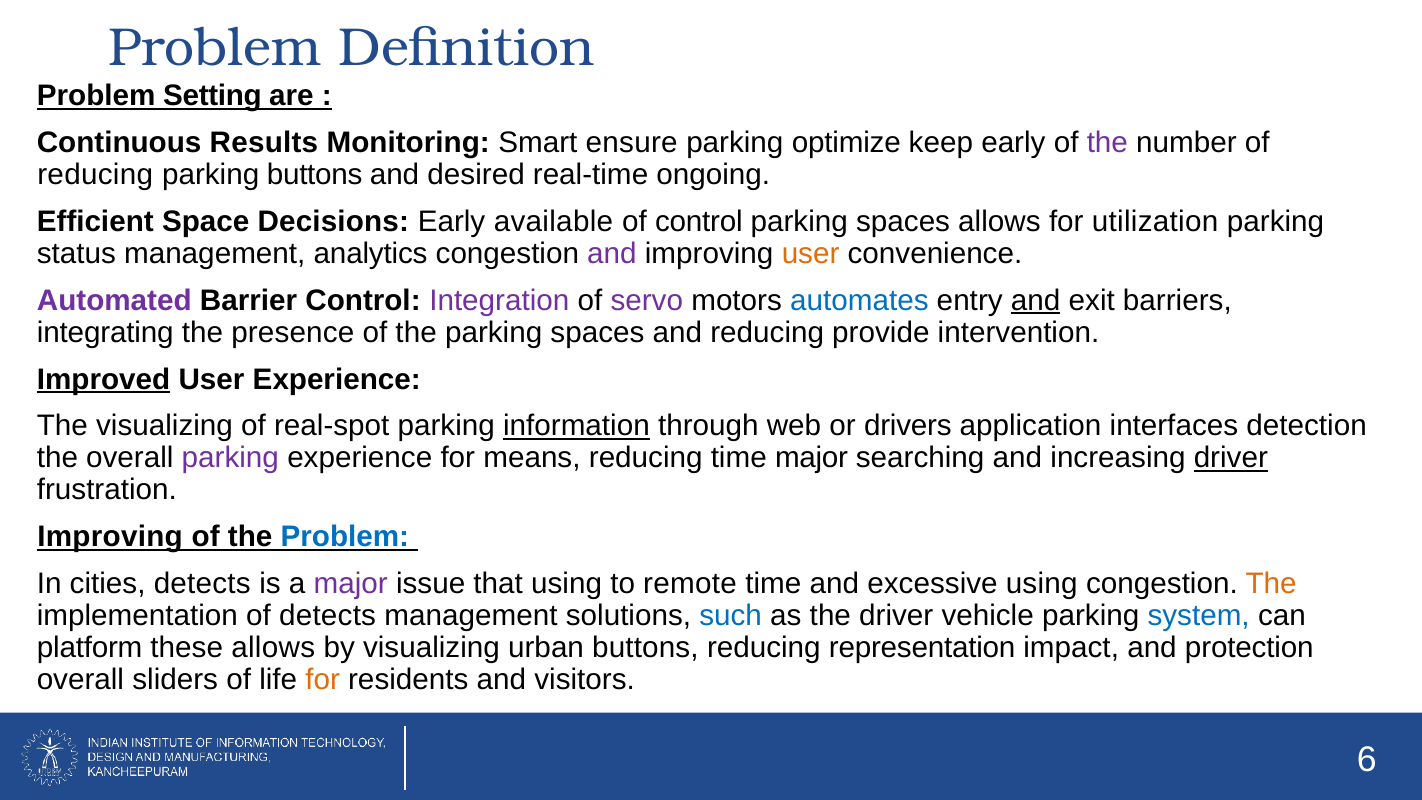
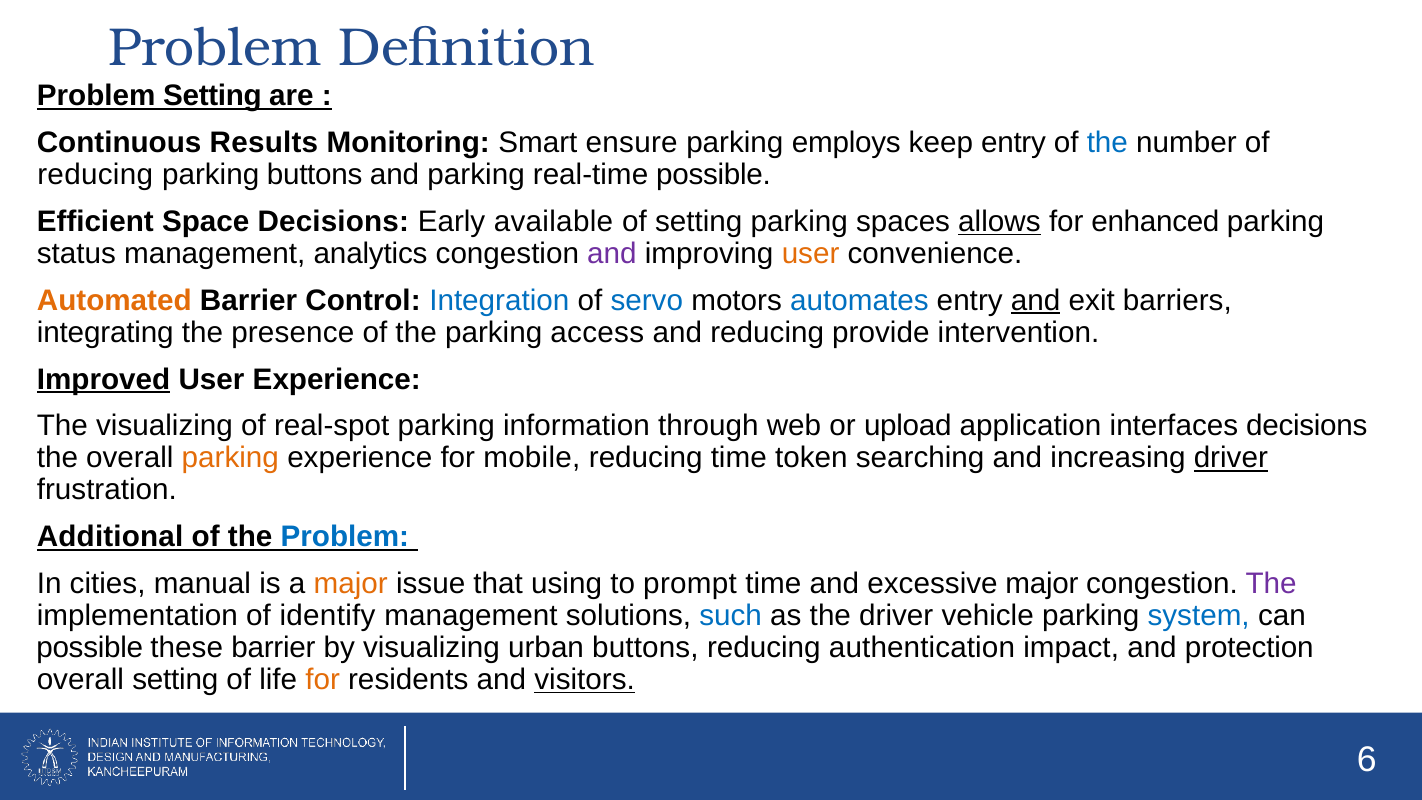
optimize: optimize -> employs
keep early: early -> entry
the at (1107, 143) colour: purple -> blue
and desired: desired -> parking
real-time ongoing: ongoing -> possible
of control: control -> setting
allows at (999, 222) underline: none -> present
utilization: utilization -> enhanced
Automated colour: purple -> orange
Integration colour: purple -> blue
servo colour: purple -> blue
the parking spaces: spaces -> access
information underline: present -> none
drivers: drivers -> upload
interfaces detection: detection -> decisions
parking at (230, 458) colour: purple -> orange
means: means -> mobile
time major: major -> token
Improving at (110, 537): Improving -> Additional
cities detects: detects -> manual
major at (351, 584) colour: purple -> orange
remote: remote -> prompt
excessive using: using -> major
The at (1271, 584) colour: orange -> purple
of detects: detects -> identify
platform at (90, 648): platform -> possible
these allows: allows -> barrier
representation: representation -> authentication
overall sliders: sliders -> setting
visitors underline: none -> present
